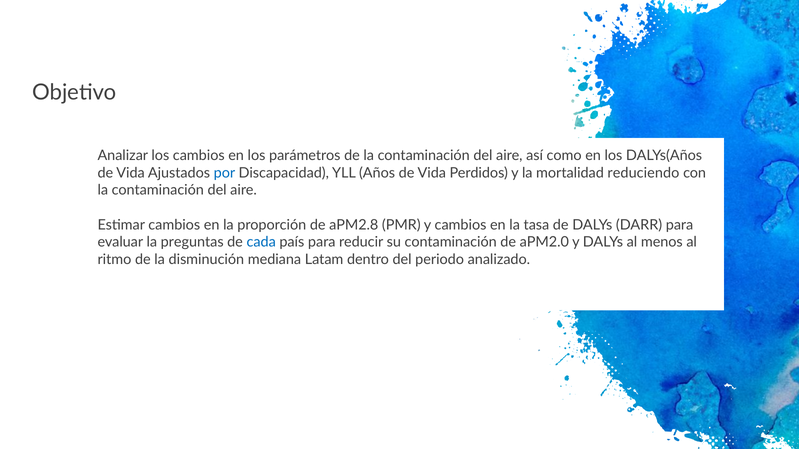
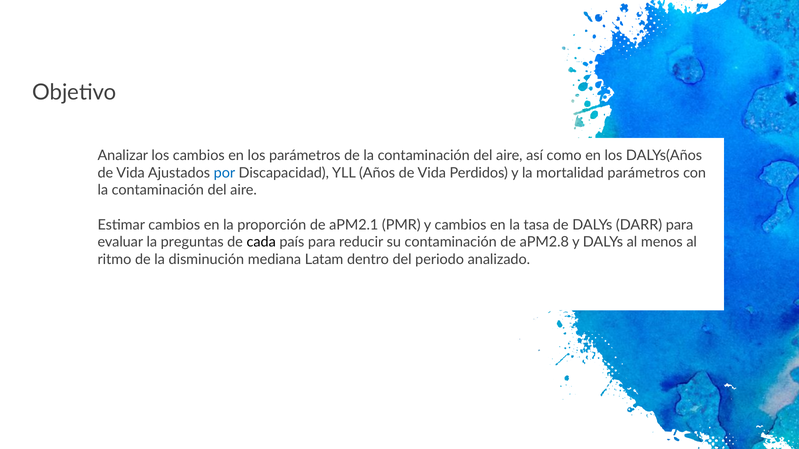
mortalidad reduciendo: reduciendo -> parámetros
aPM2.8: aPM2.8 -> aPM2.1
cada colour: blue -> black
aPM2.0: aPM2.0 -> aPM2.8
